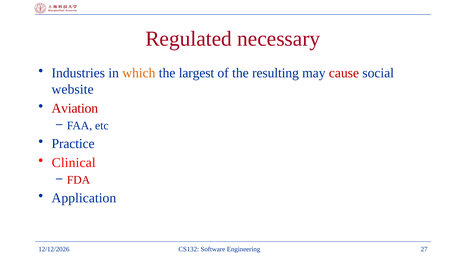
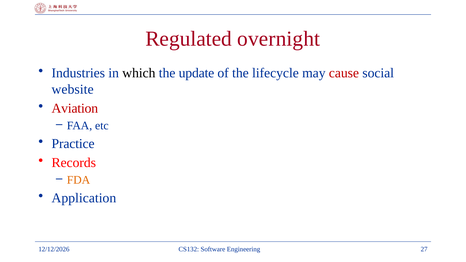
necessary: necessary -> overnight
which colour: orange -> black
largest: largest -> update
resulting: resulting -> lifecycle
Clinical: Clinical -> Records
FDA colour: red -> orange
